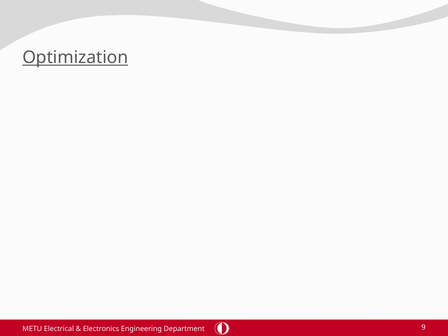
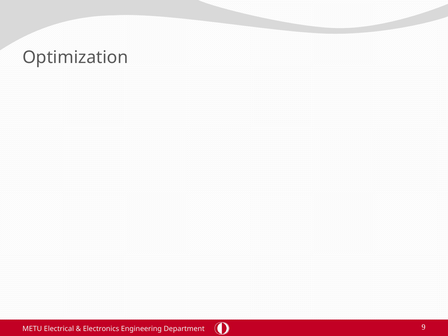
Optimization underline: present -> none
